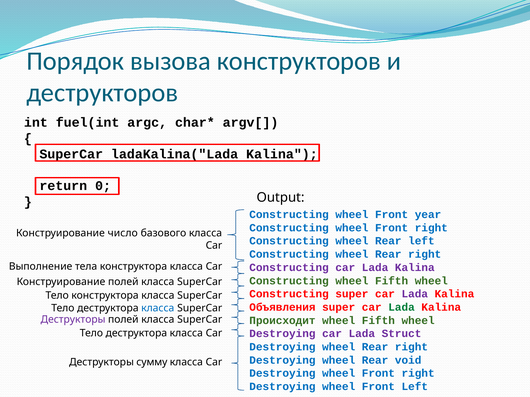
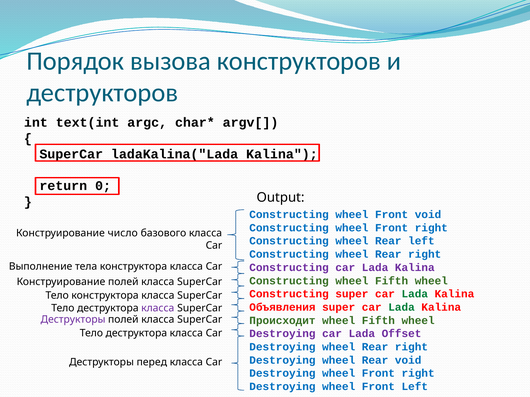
fuel(int: fuel(int -> text(int
Front year: year -> void
Lada at (415, 294) colour: purple -> green
класса at (158, 308) colour: blue -> purple
Struct: Struct -> Offset
сумму: сумму -> перед
